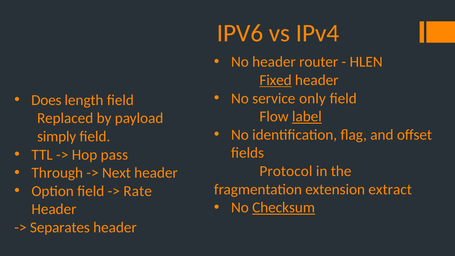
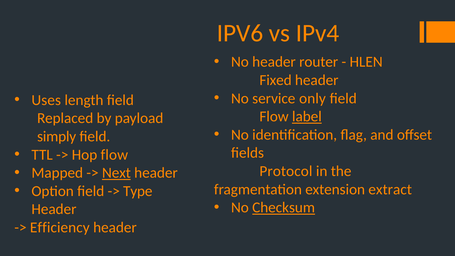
Fixed underline: present -> none
Does: Does -> Uses
Hop pass: pass -> flow
Through: Through -> Mapped
Next underline: none -> present
Rate: Rate -> Type
Separates: Separates -> Efficiency
